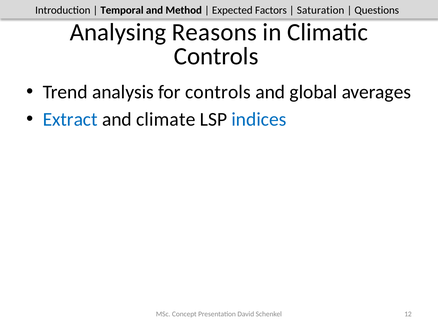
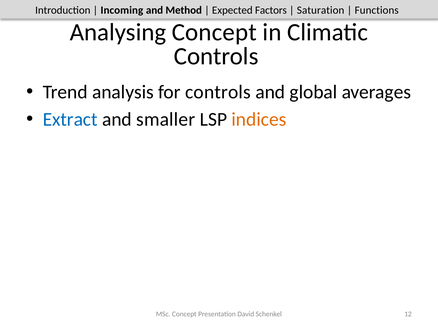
Temporal: Temporal -> Incoming
Questions: Questions -> Functions
Analysing Reasons: Reasons -> Concept
climate: climate -> smaller
indices colour: blue -> orange
